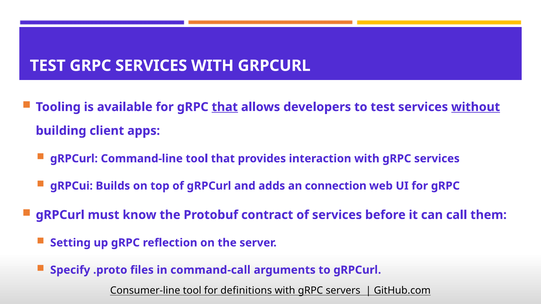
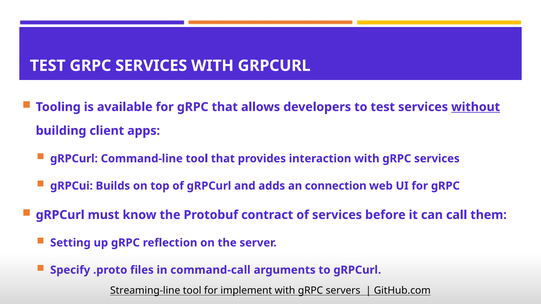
that at (225, 107) underline: present -> none
Consumer-line: Consumer-line -> Streaming-line
definitions: definitions -> implement
